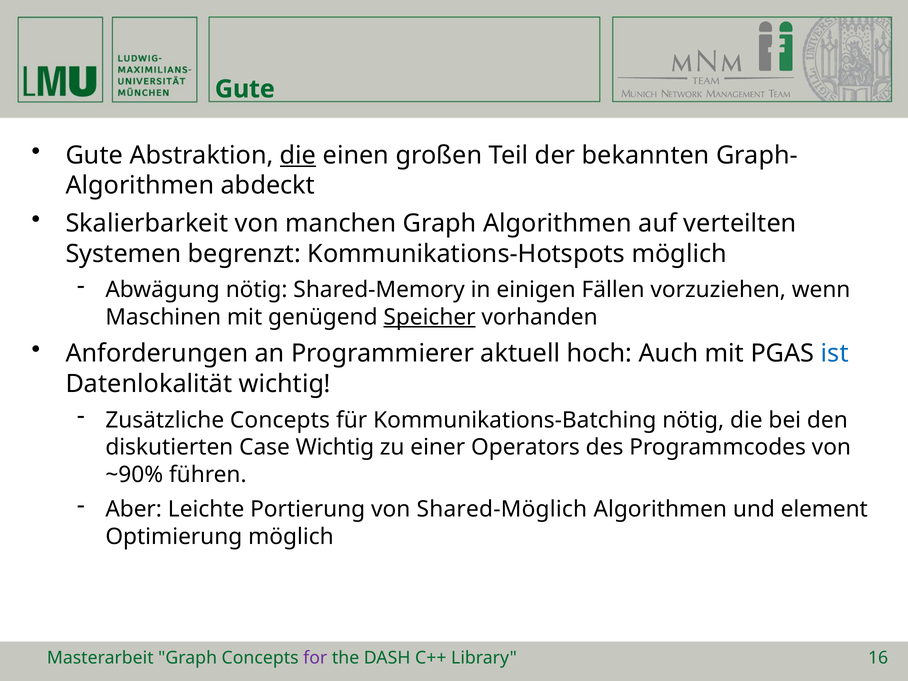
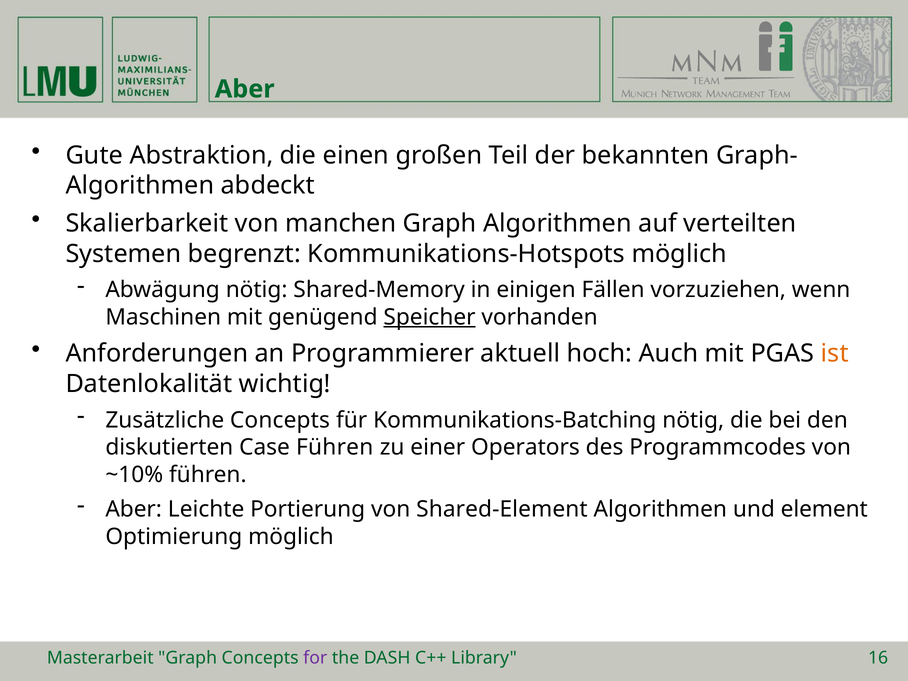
Gute at (245, 89): Gute -> Aber
die at (298, 155) underline: present -> none
ist colour: blue -> orange
Case Wichtig: Wichtig -> Führen
~90%: ~90% -> ~10%
Shared-Möglich: Shared-Möglich -> Shared-Element
